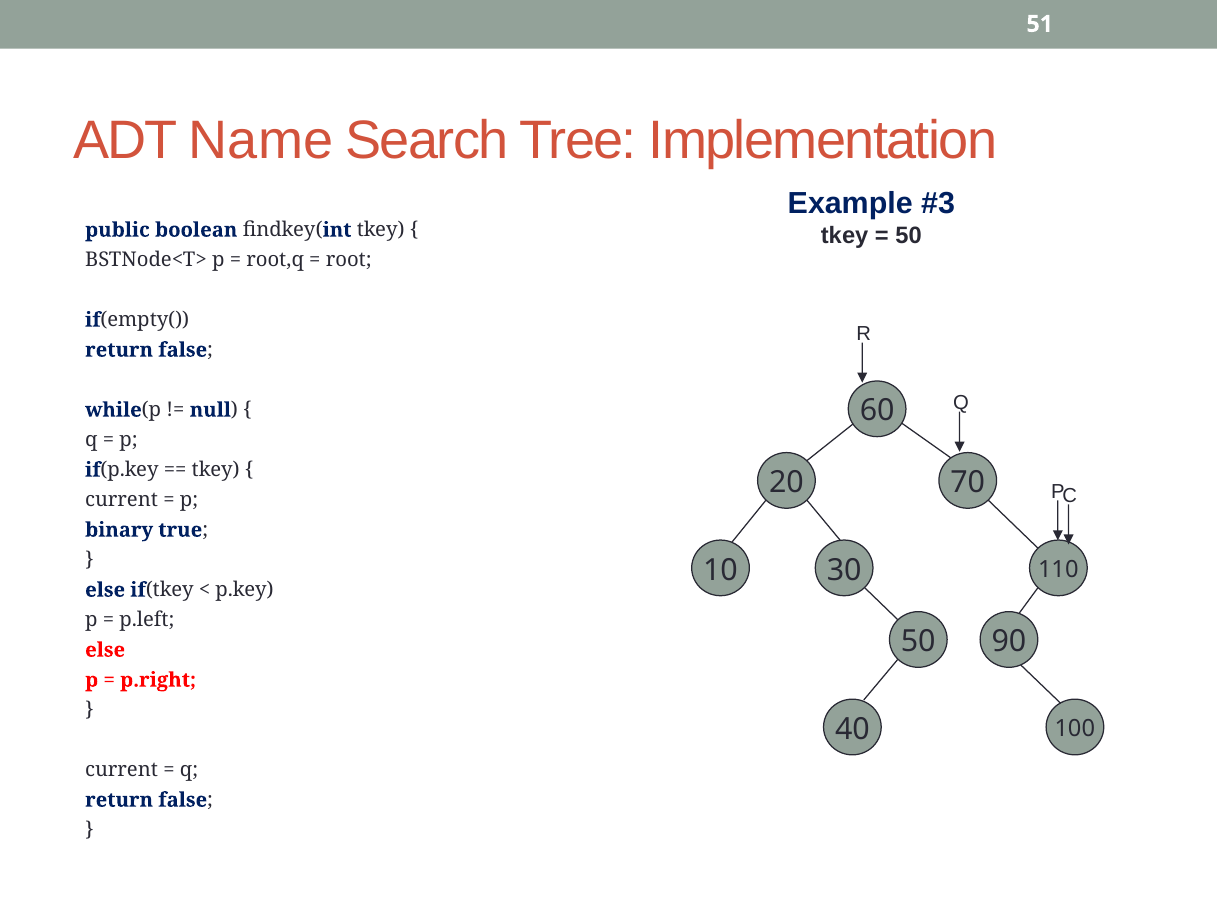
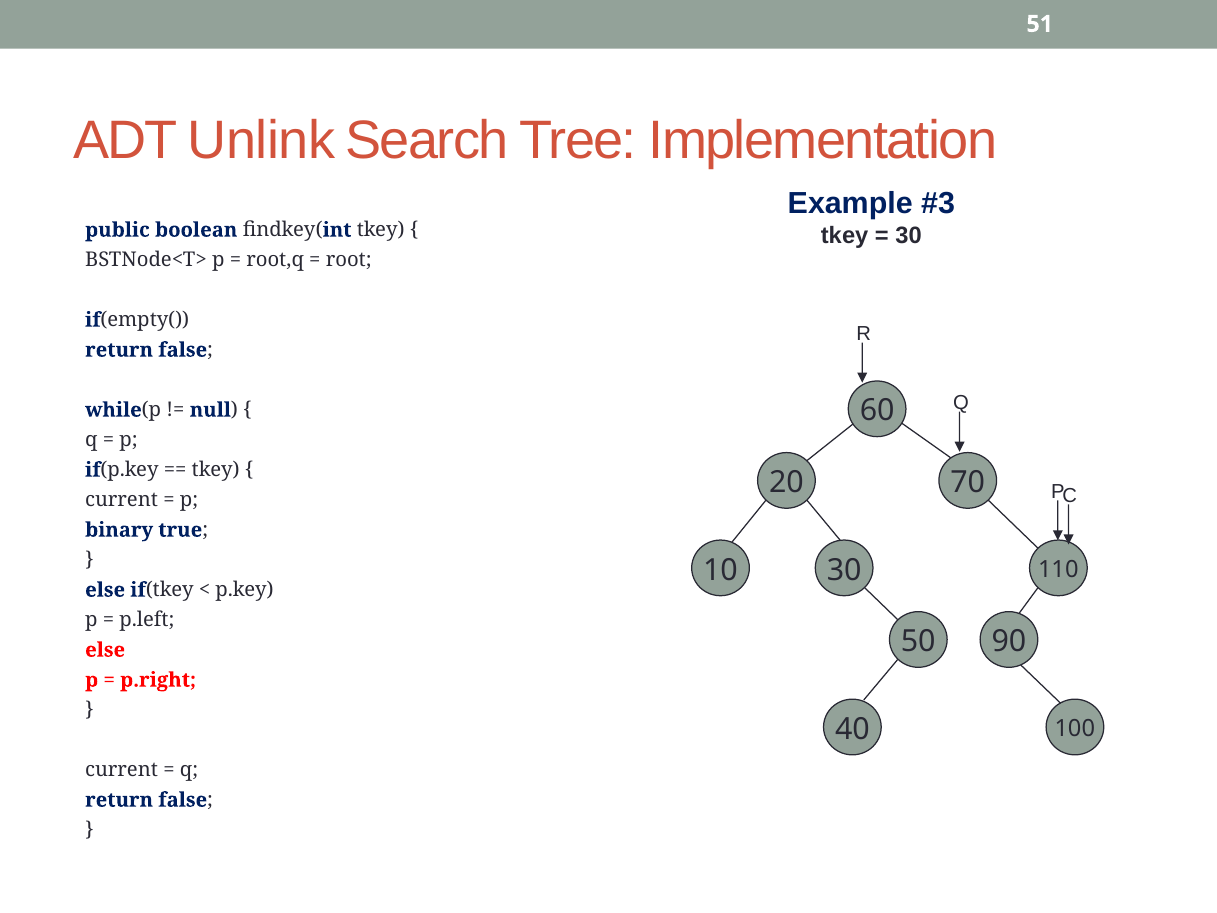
Name: Name -> Unlink
50 at (909, 236): 50 -> 30
